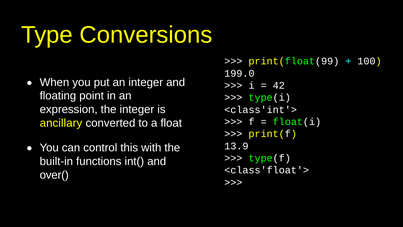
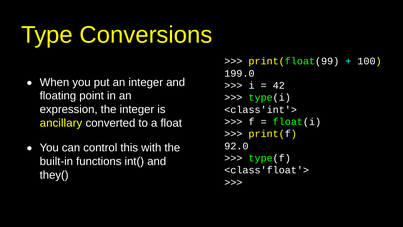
13.9: 13.9 -> 92.0
over(: over( -> they(
